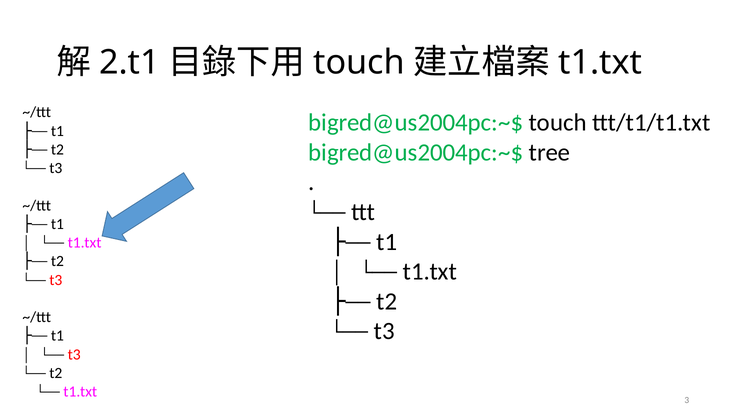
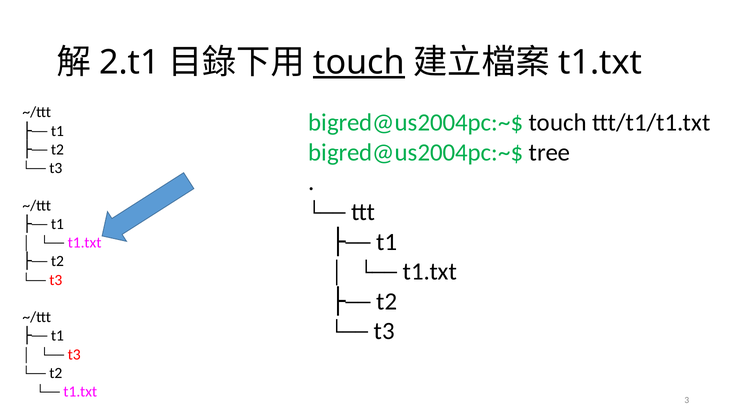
touch at (359, 63) underline: none -> present
